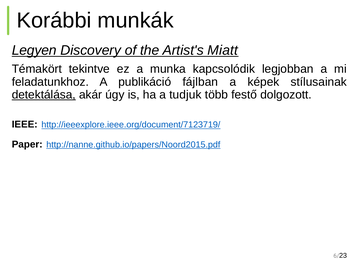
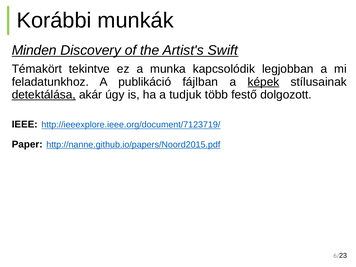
Legyen: Legyen -> Minden
Miatt: Miatt -> Swift
képek underline: none -> present
